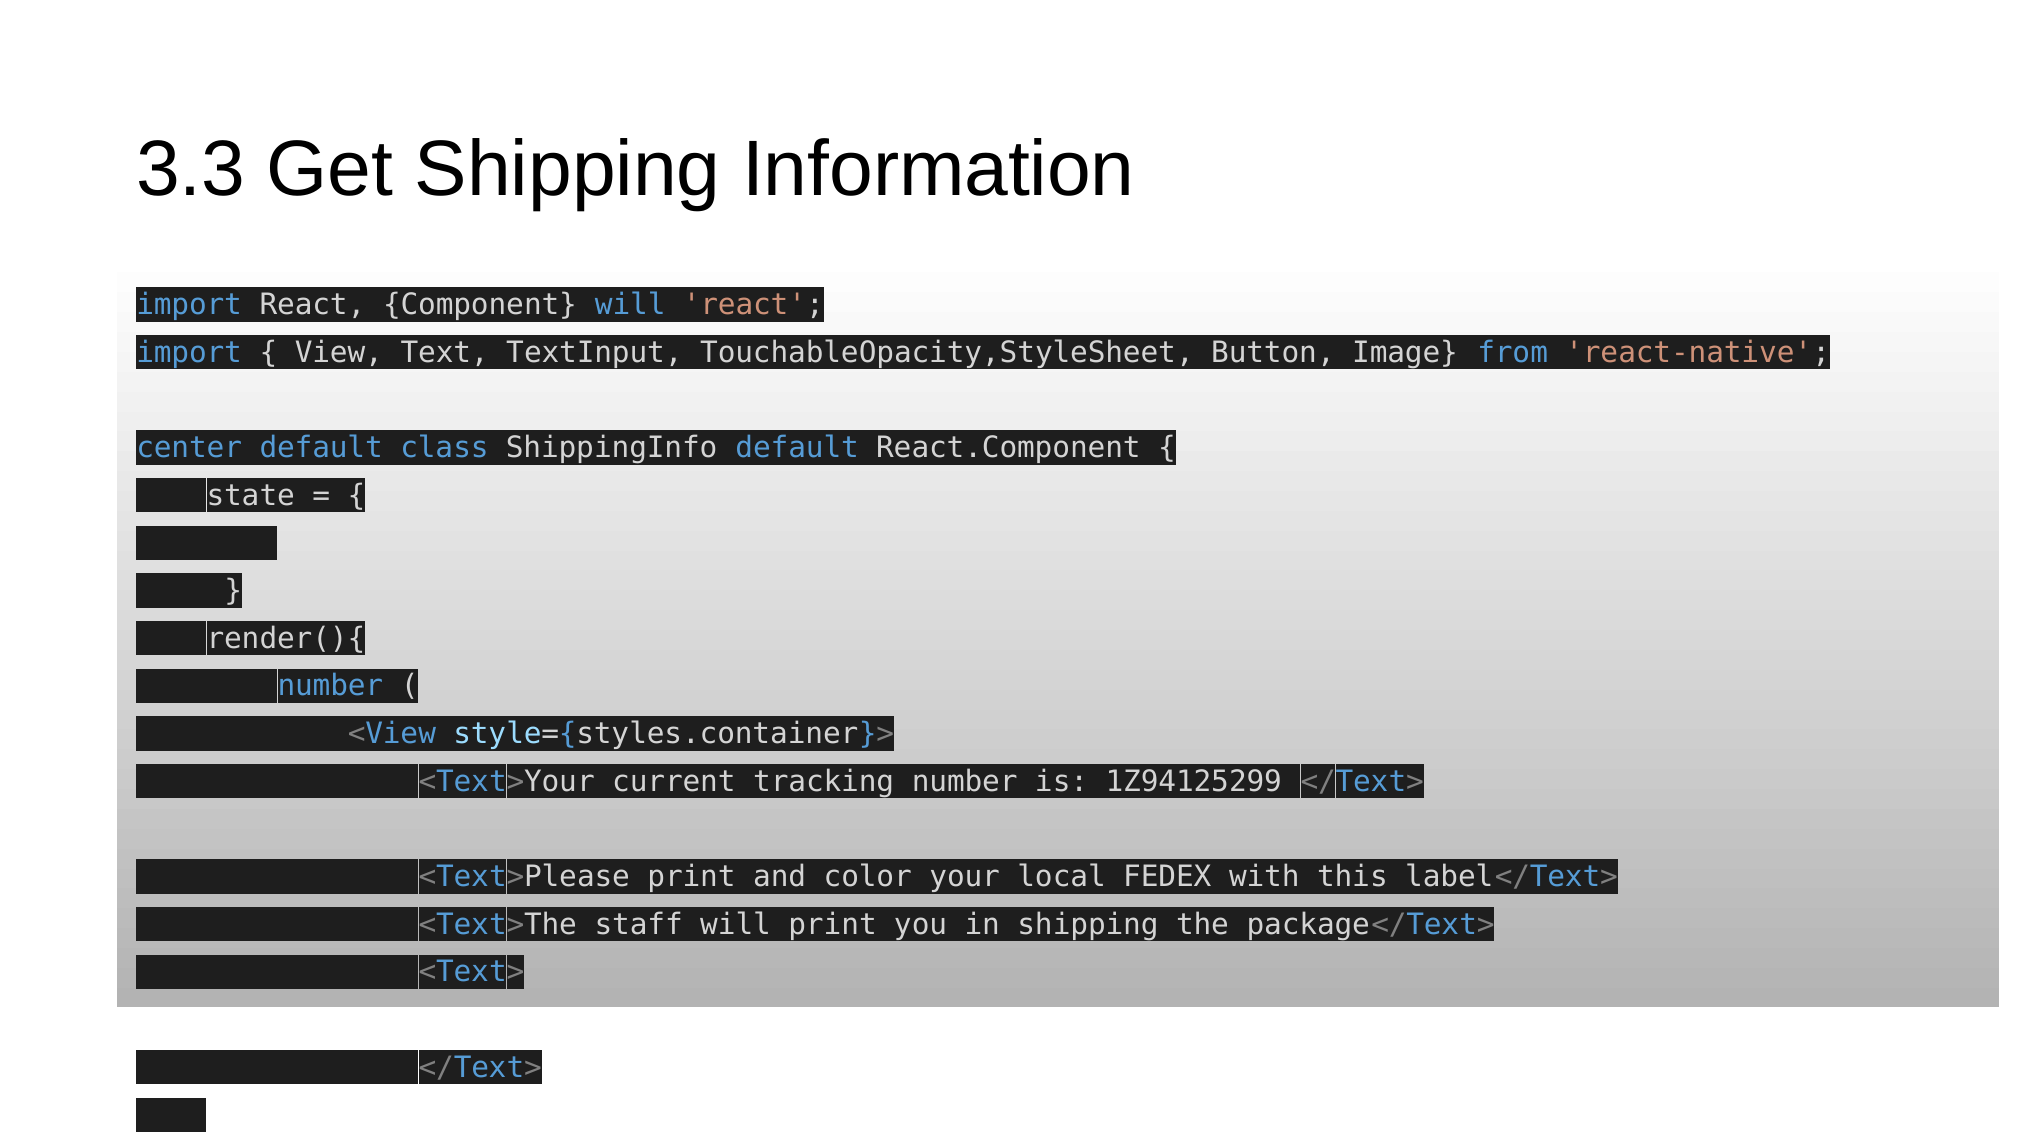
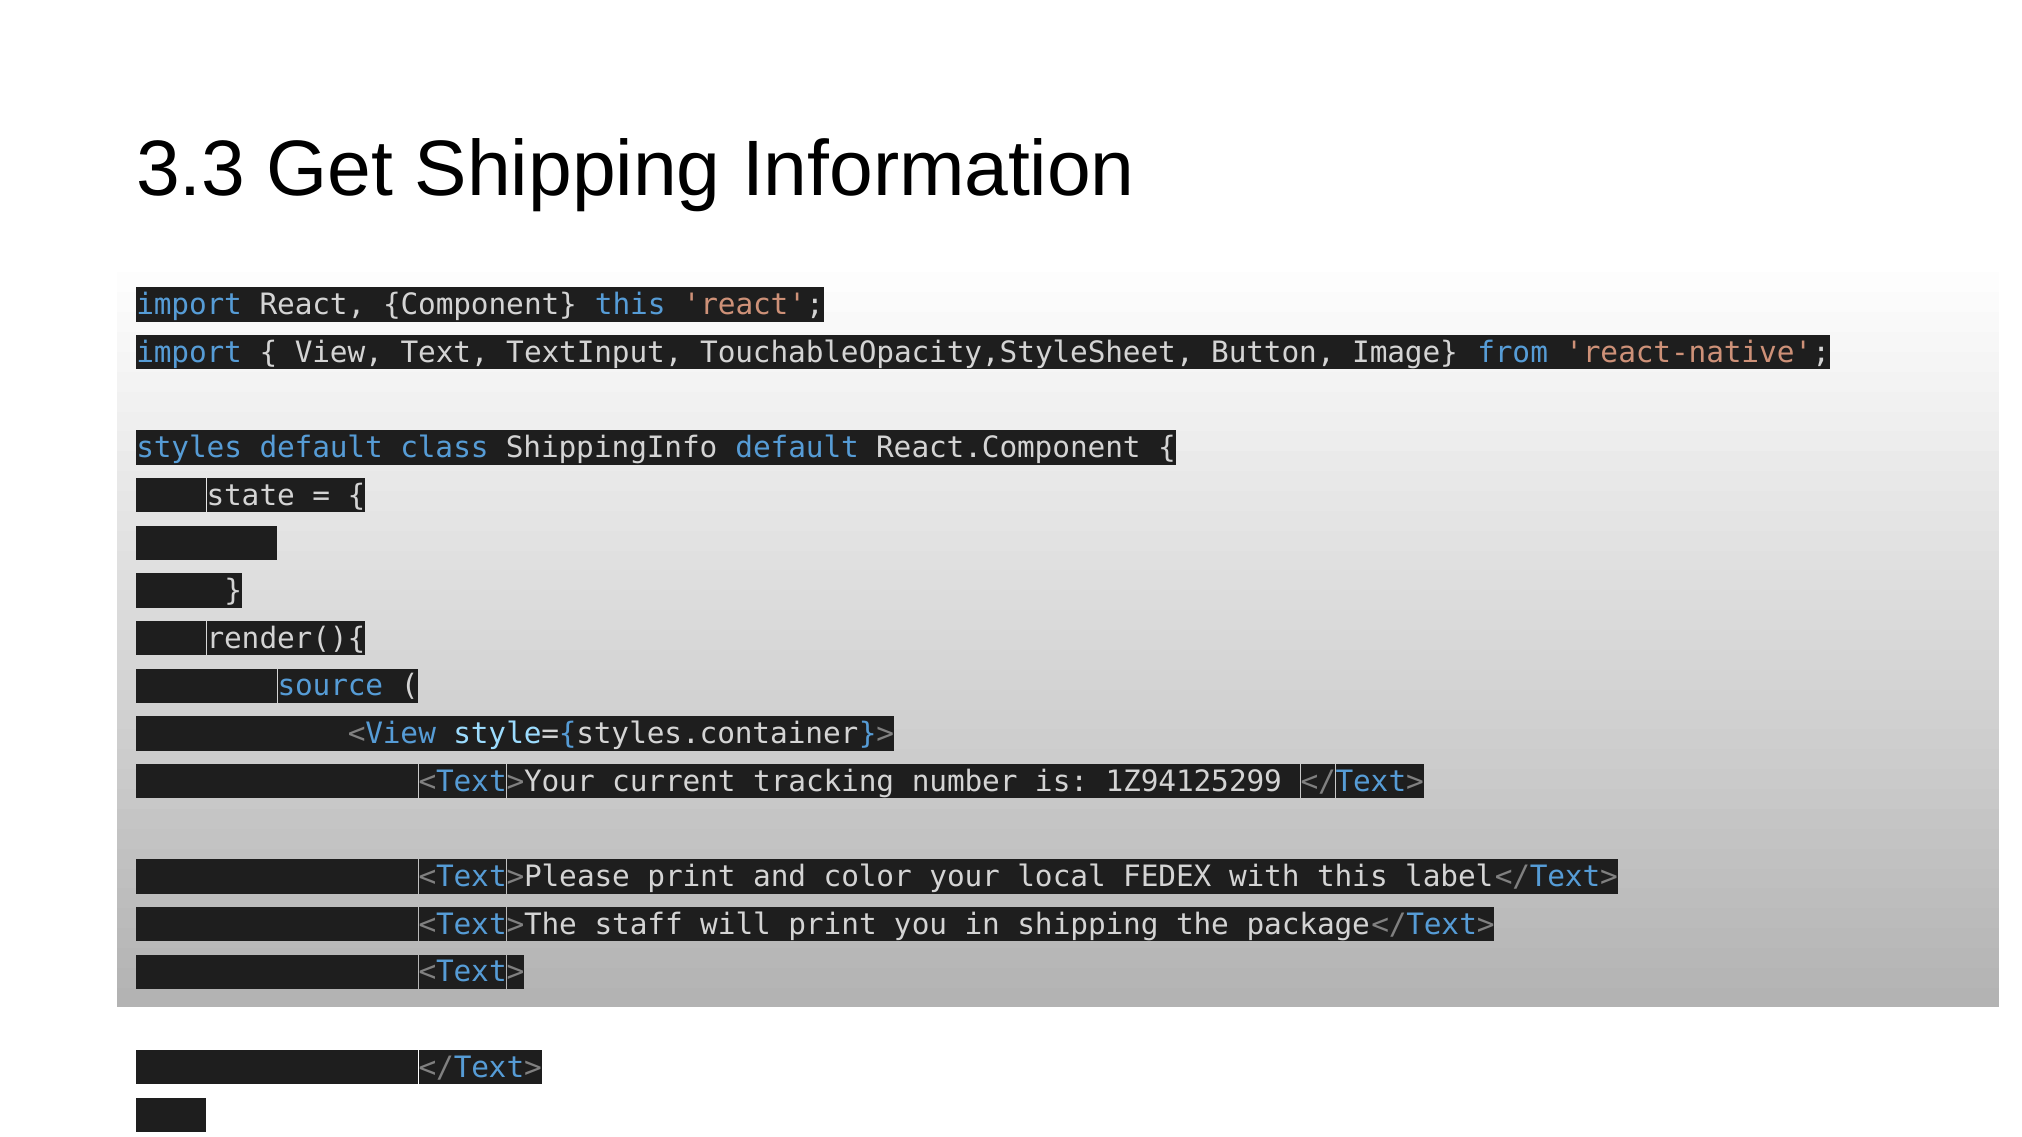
Component will: will -> this
center at (189, 448): center -> styles
number at (330, 686): number -> source
